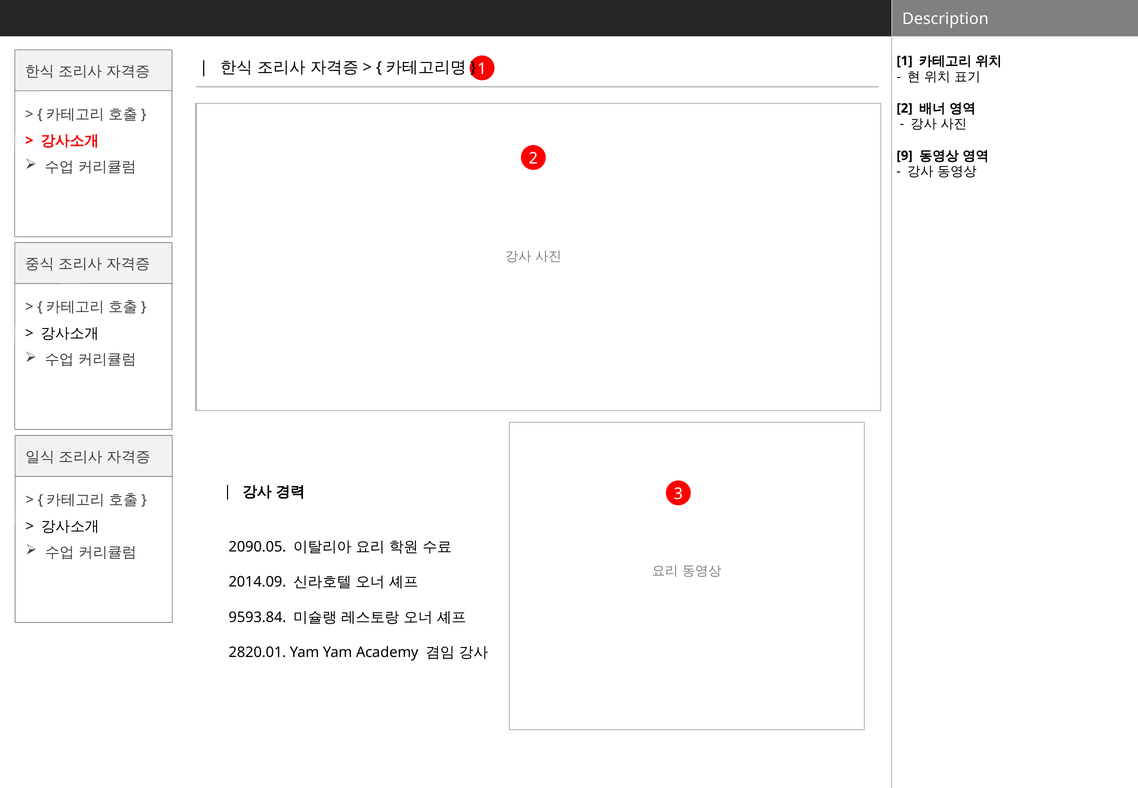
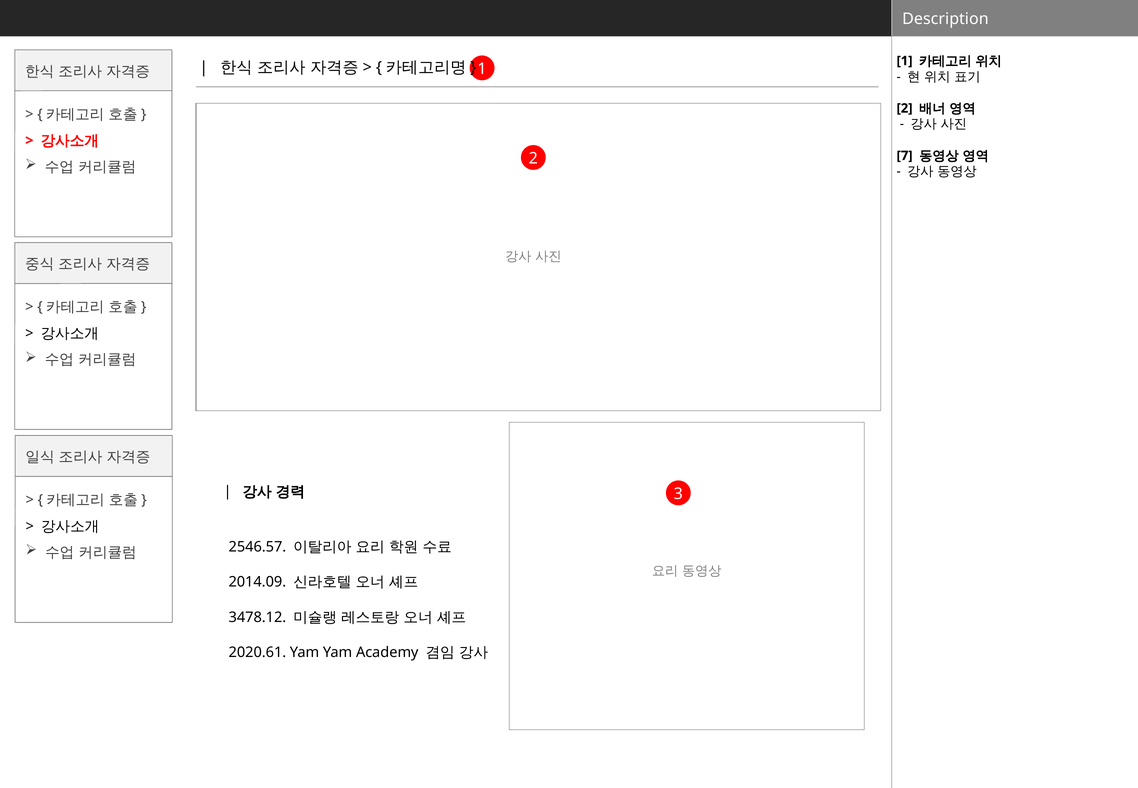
9: 9 -> 7
2090.05: 2090.05 -> 2546.57
9593.84: 9593.84 -> 3478.12
2820.01: 2820.01 -> 2020.61
